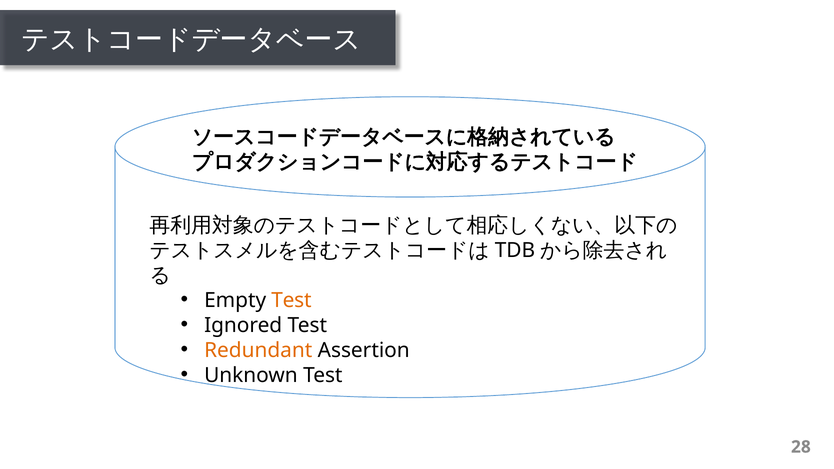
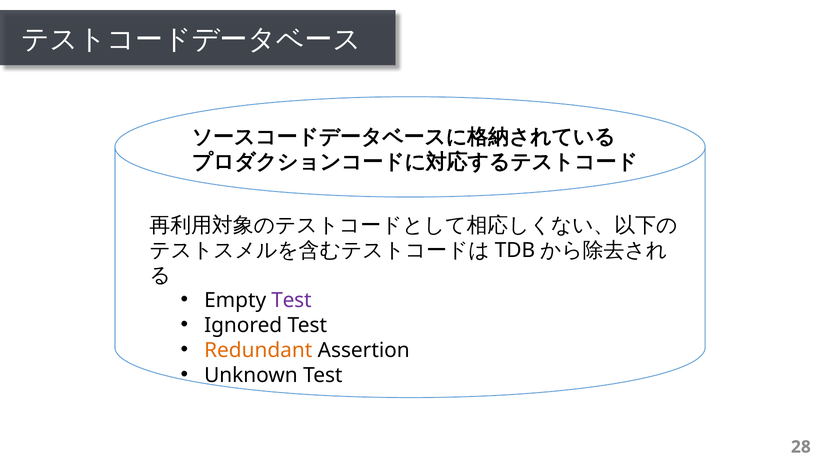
Test at (291, 300) colour: orange -> purple
